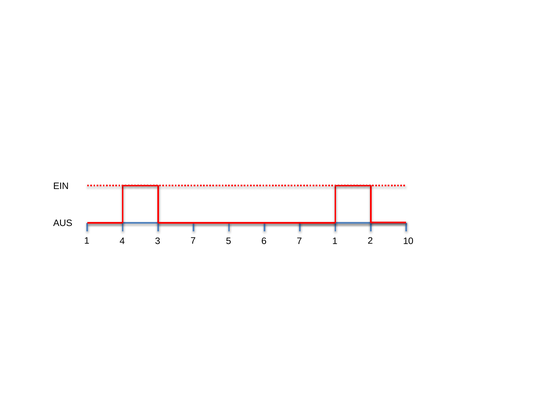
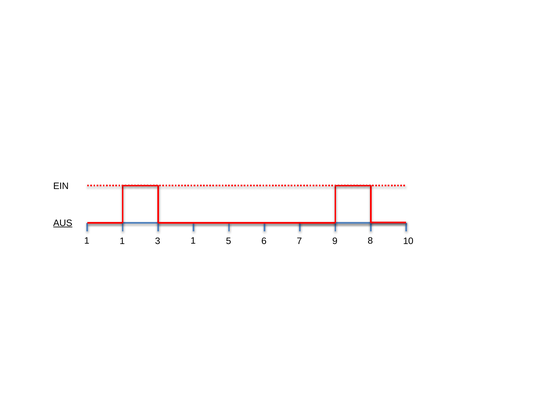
AUS underline: none -> present
1 4: 4 -> 1
3 7: 7 -> 1
6 1: 1 -> 9
2: 2 -> 8
